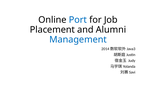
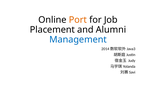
Port colour: blue -> orange
